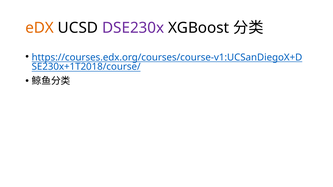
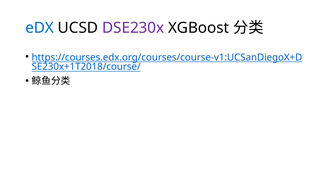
eDX colour: orange -> blue
